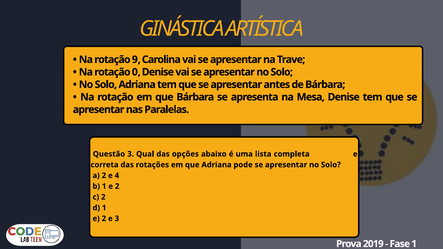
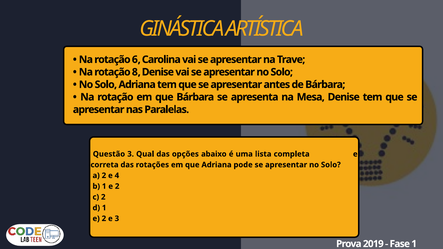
9: 9 -> 6
0: 0 -> 8
